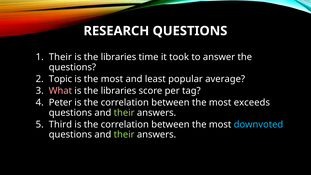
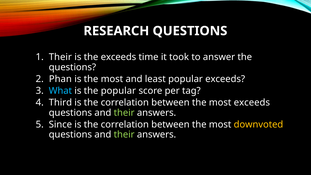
libraries at (118, 57): libraries -> exceeds
Topic: Topic -> Phan
popular average: average -> exceeds
What colour: pink -> light blue
libraries at (118, 91): libraries -> popular
Peter: Peter -> Third
Third: Third -> Since
downvoted colour: light blue -> yellow
